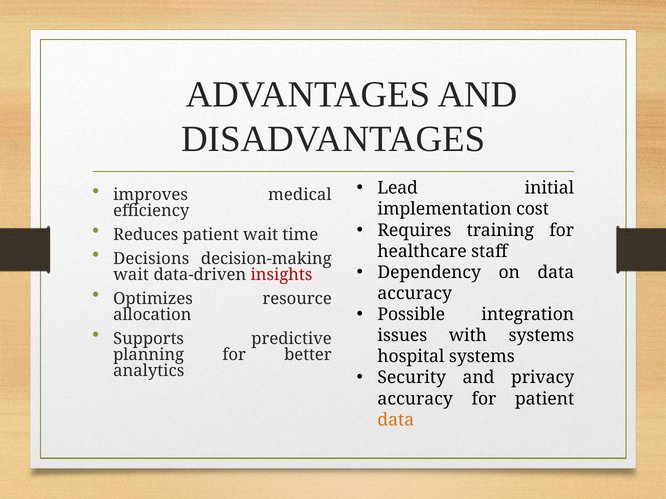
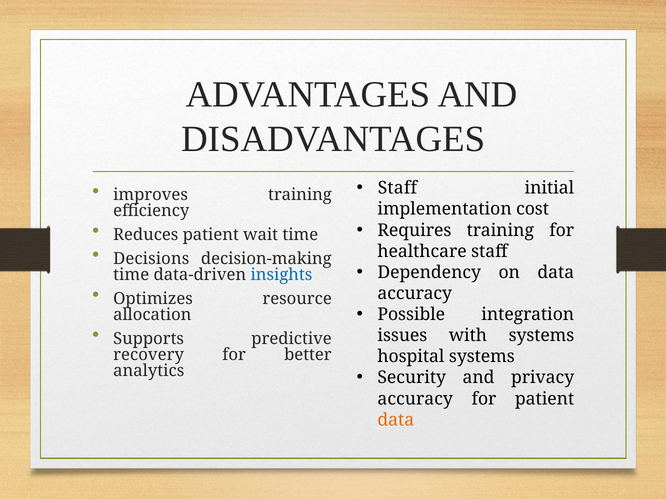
Lead at (398, 188): Lead -> Staff
improves medical: medical -> training
wait at (131, 275): wait -> time
insights colour: red -> blue
planning: planning -> recovery
